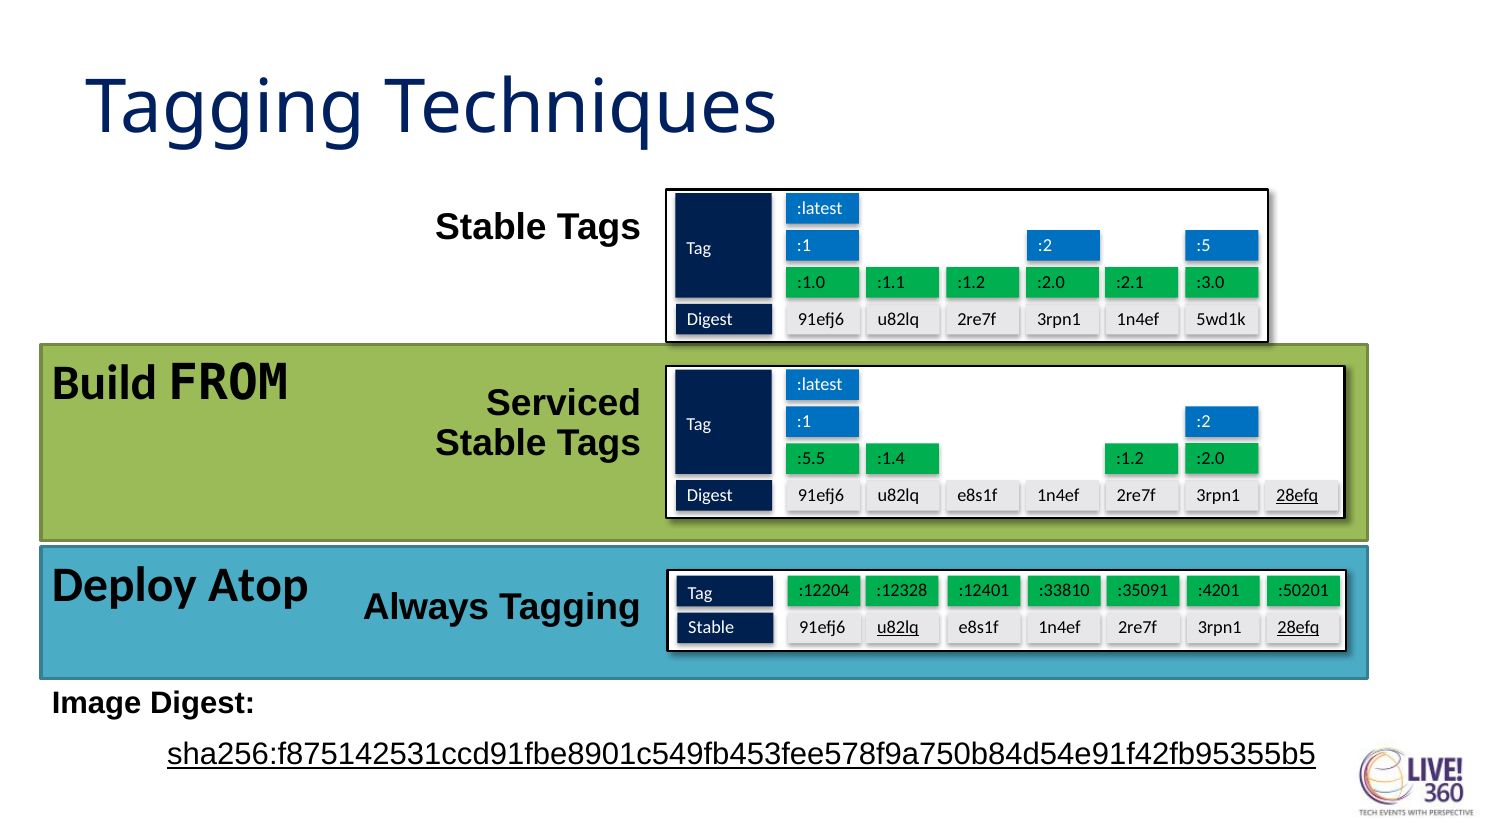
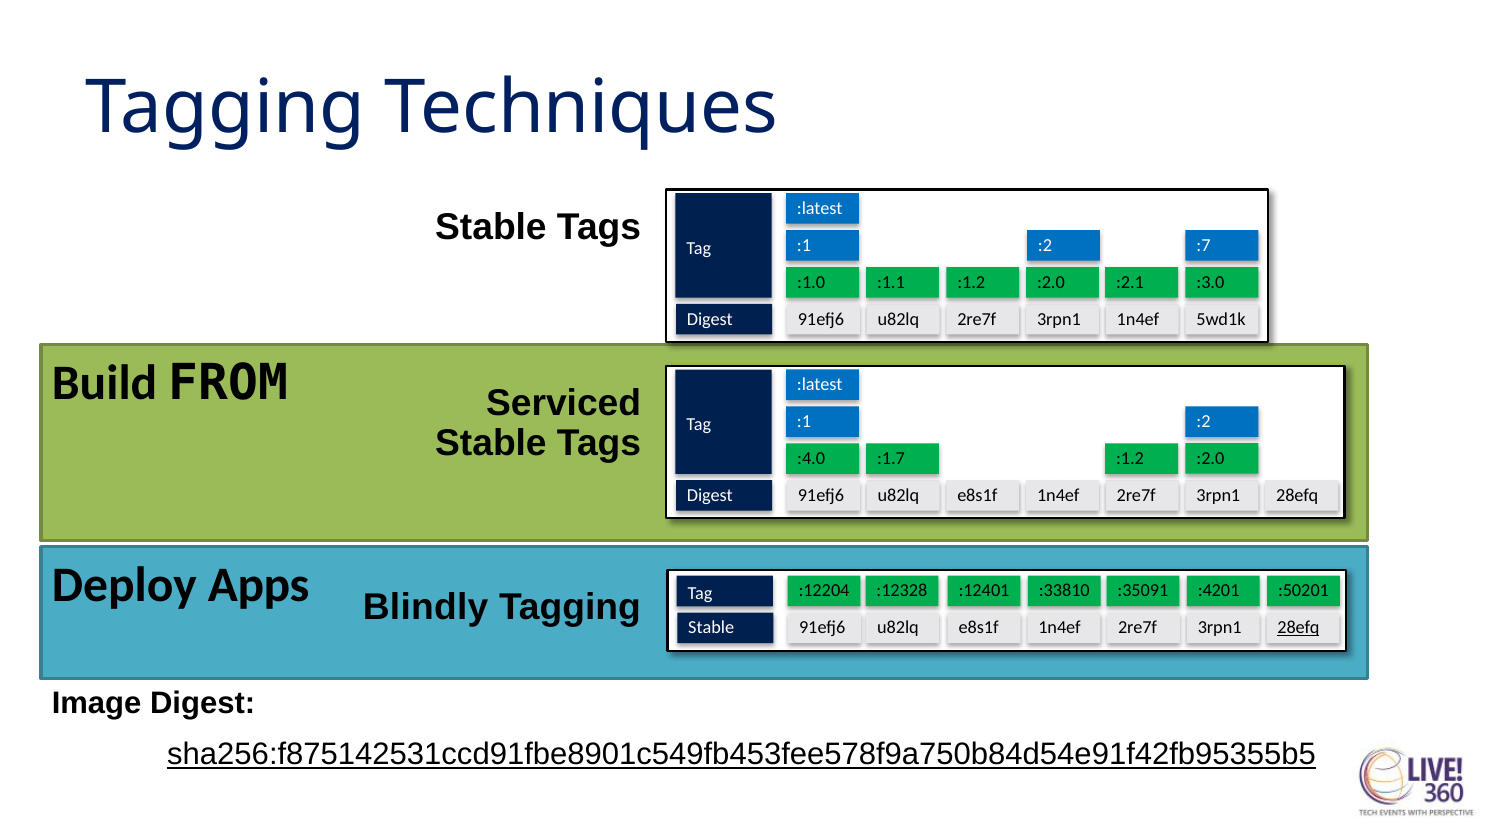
:5: :5 -> :7
:5.5: :5.5 -> :4.0
:1.4: :1.4 -> :1.7
28efq at (1297, 495) underline: present -> none
Atop: Atop -> Apps
Always: Always -> Blindly
u82lq at (898, 628) underline: present -> none
